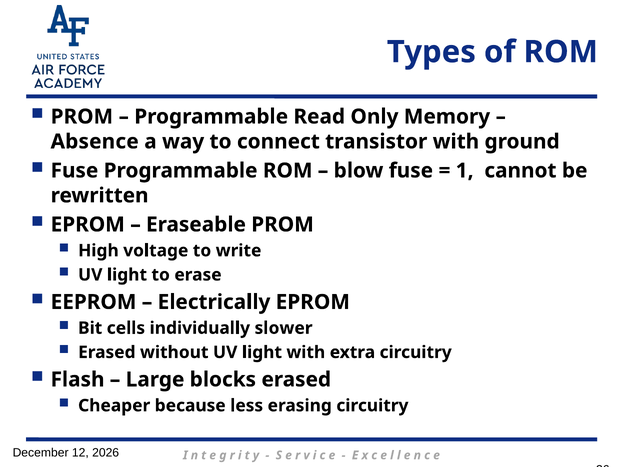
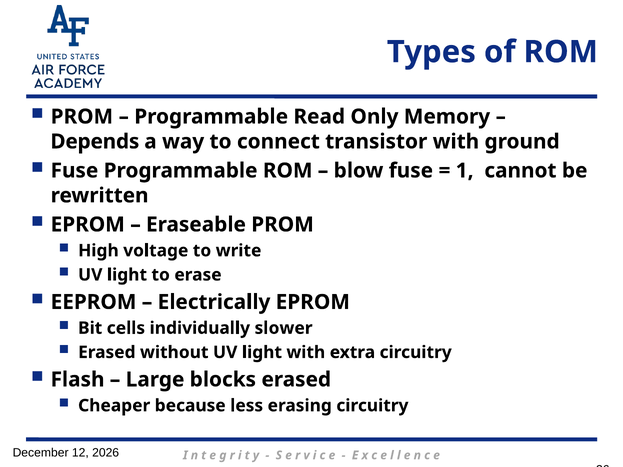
Absence: Absence -> Depends
